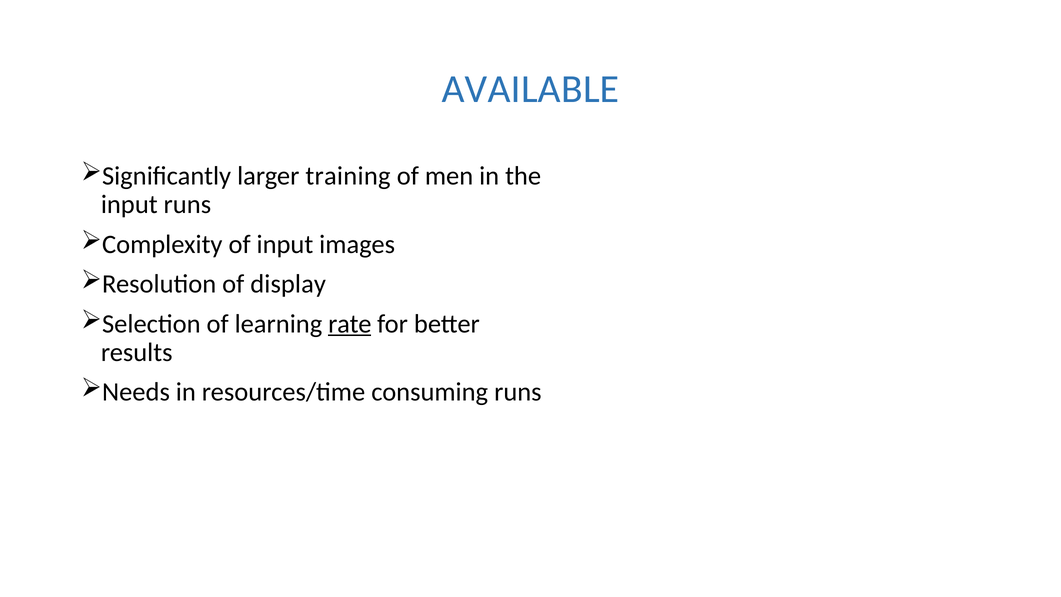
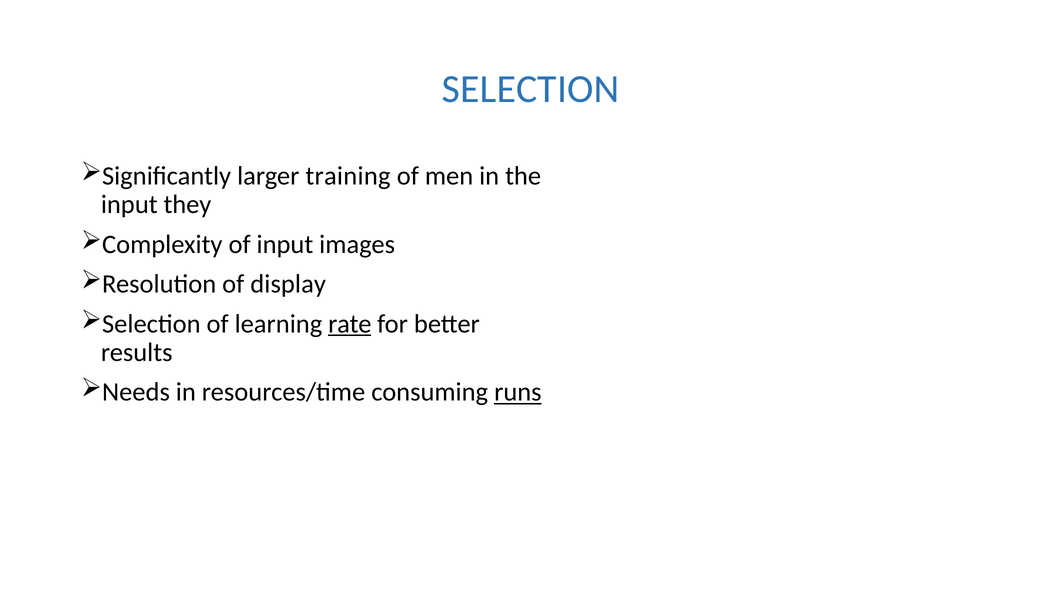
AVAILABLE at (530, 89): AVAILABLE -> SELECTION
input runs: runs -> they
runs at (518, 392) underline: none -> present
